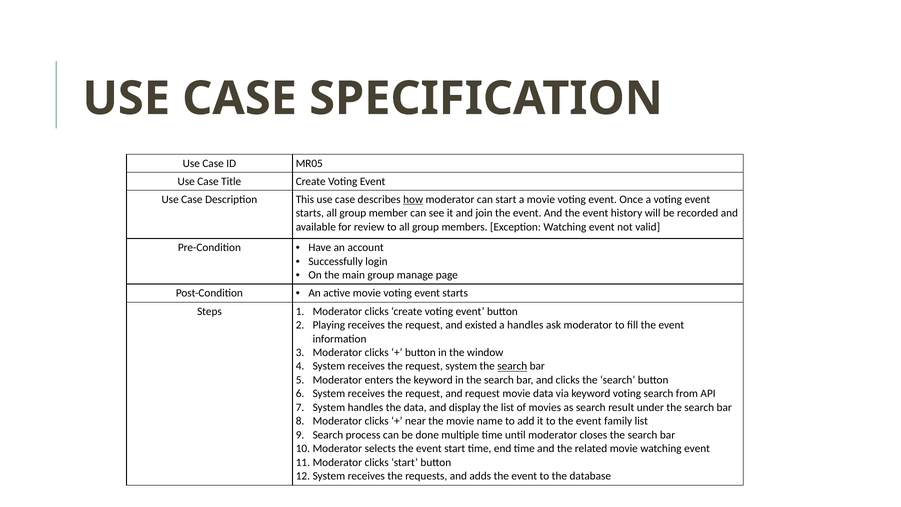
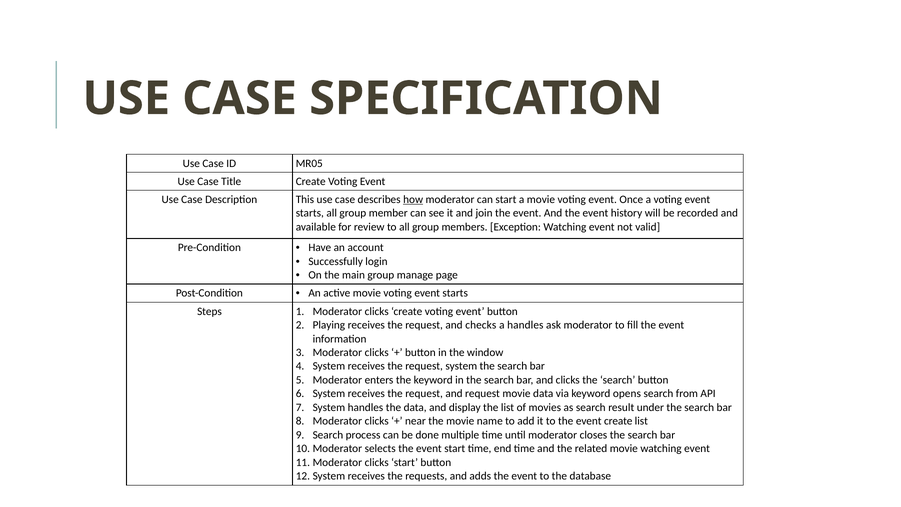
existed: existed -> checks
search at (512, 366) underline: present -> none
keyword voting: voting -> opens
event family: family -> create
